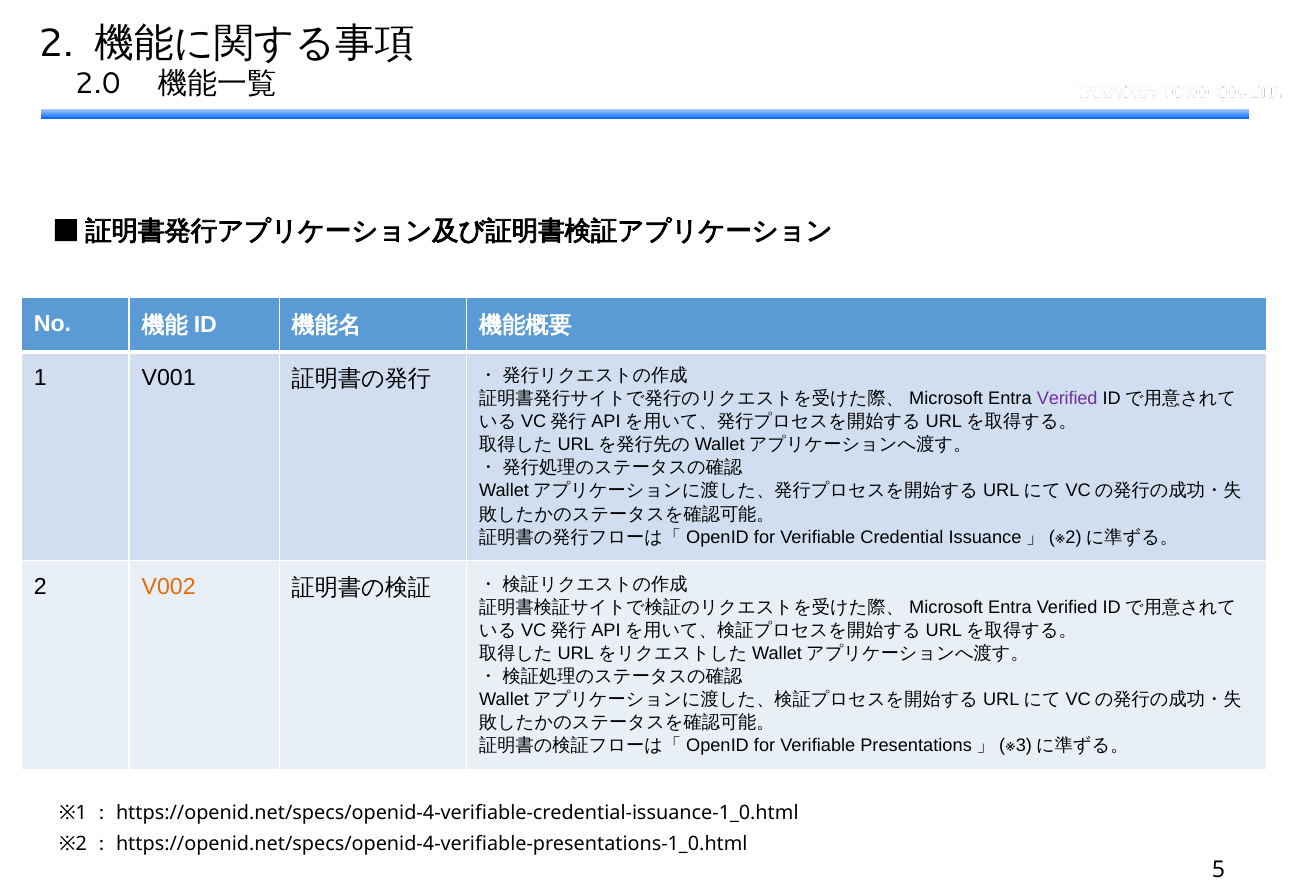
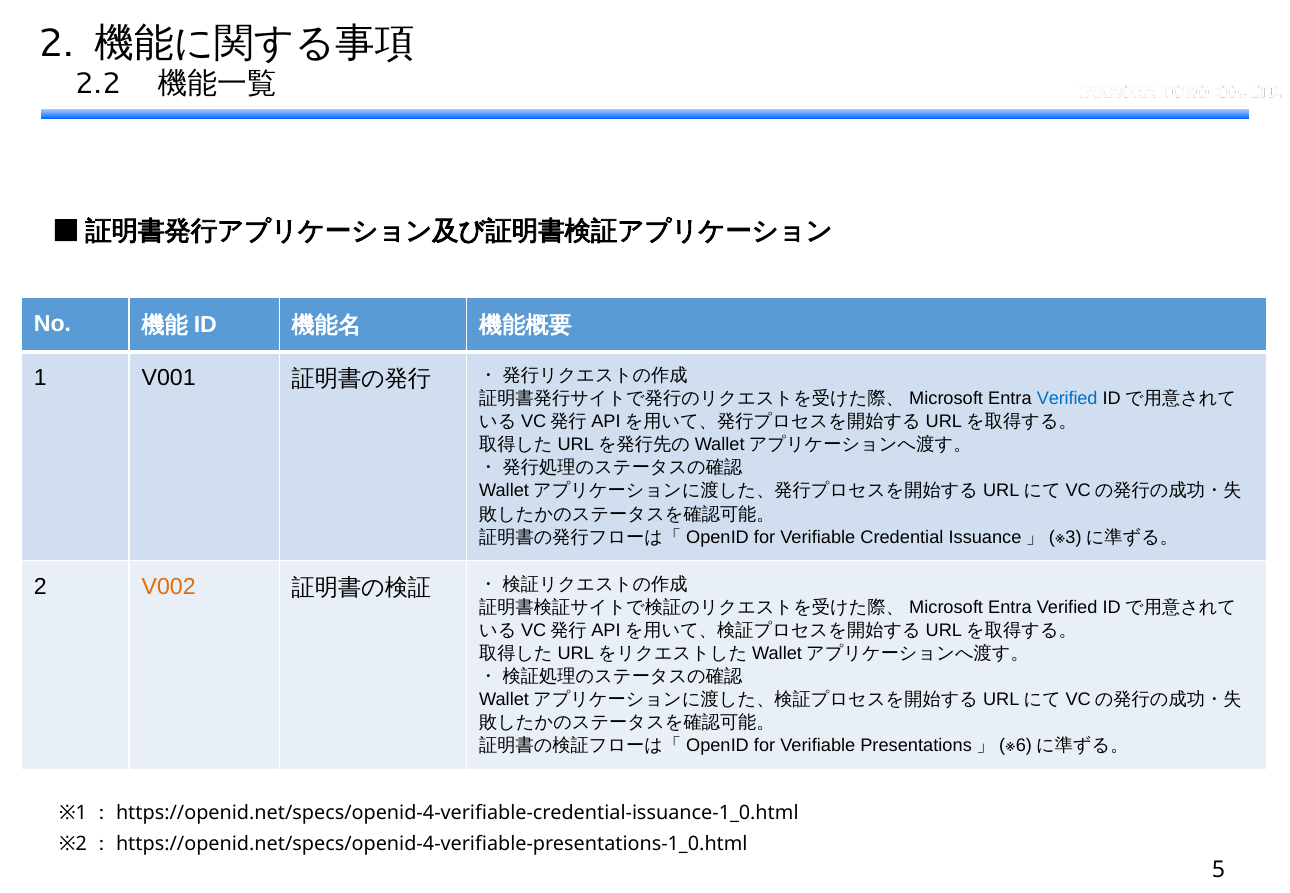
2.0: 2.0 -> 2.2
Verified at (1067, 399) colour: purple -> blue
2 at (1074, 537): 2 -> 3
3: 3 -> 6
